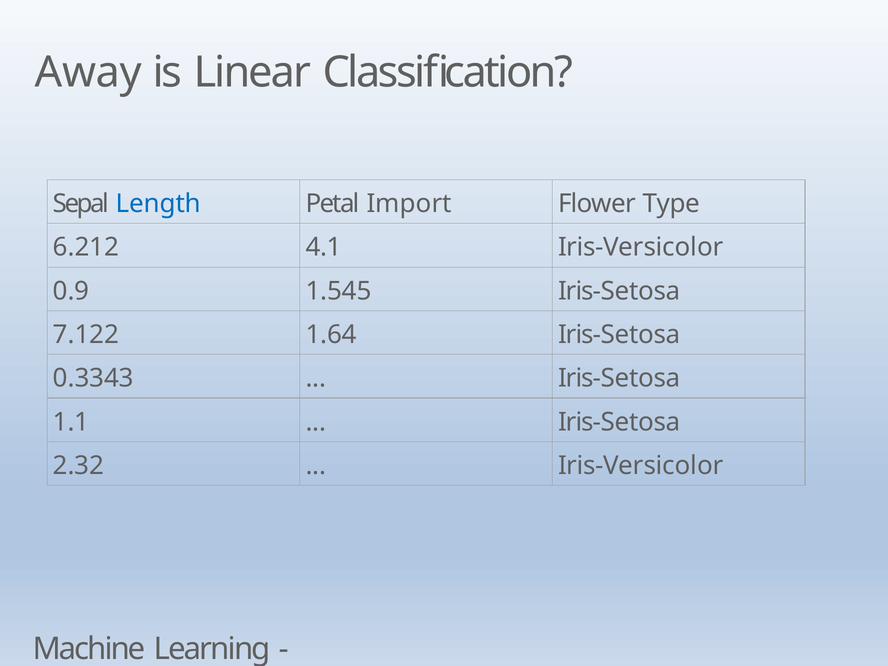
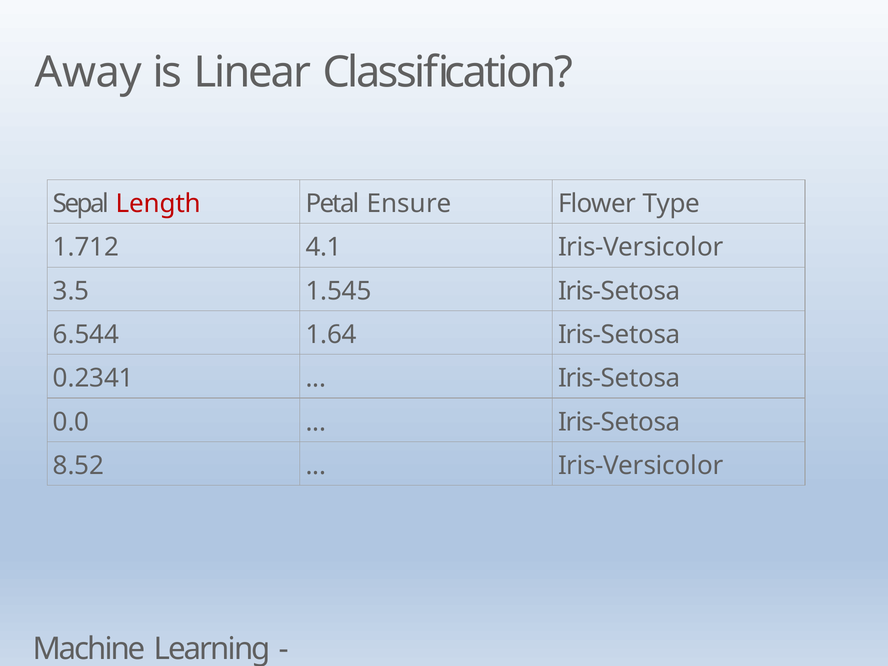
Length colour: blue -> red
Import: Import -> Ensure
6.212: 6.212 -> 1.712
0.9: 0.9 -> 3.5
7.122: 7.122 -> 6.544
0.3343: 0.3343 -> 0.2341
1.1: 1.1 -> 0.0
2.32: 2.32 -> 8.52
